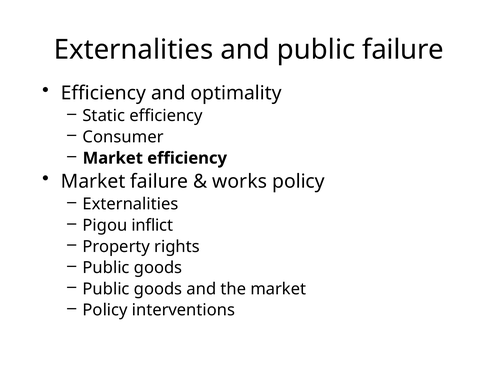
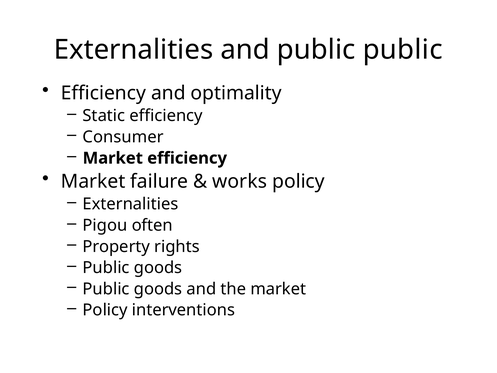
public failure: failure -> public
inflict: inflict -> often
